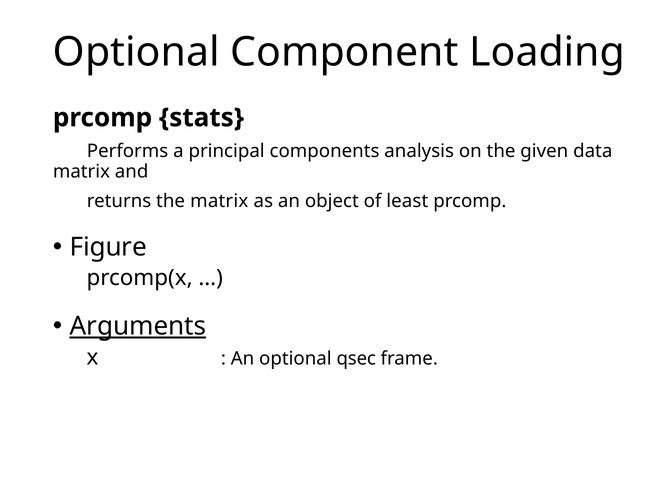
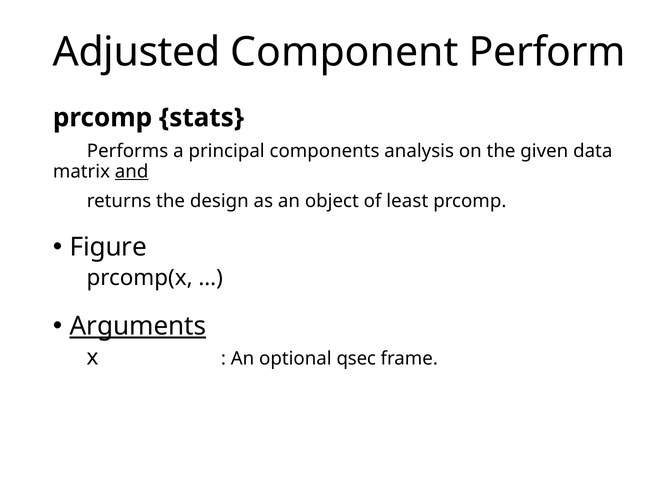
Optional at (136, 52): Optional -> Adjusted
Loading: Loading -> Perform
and underline: none -> present
the matrix: matrix -> design
